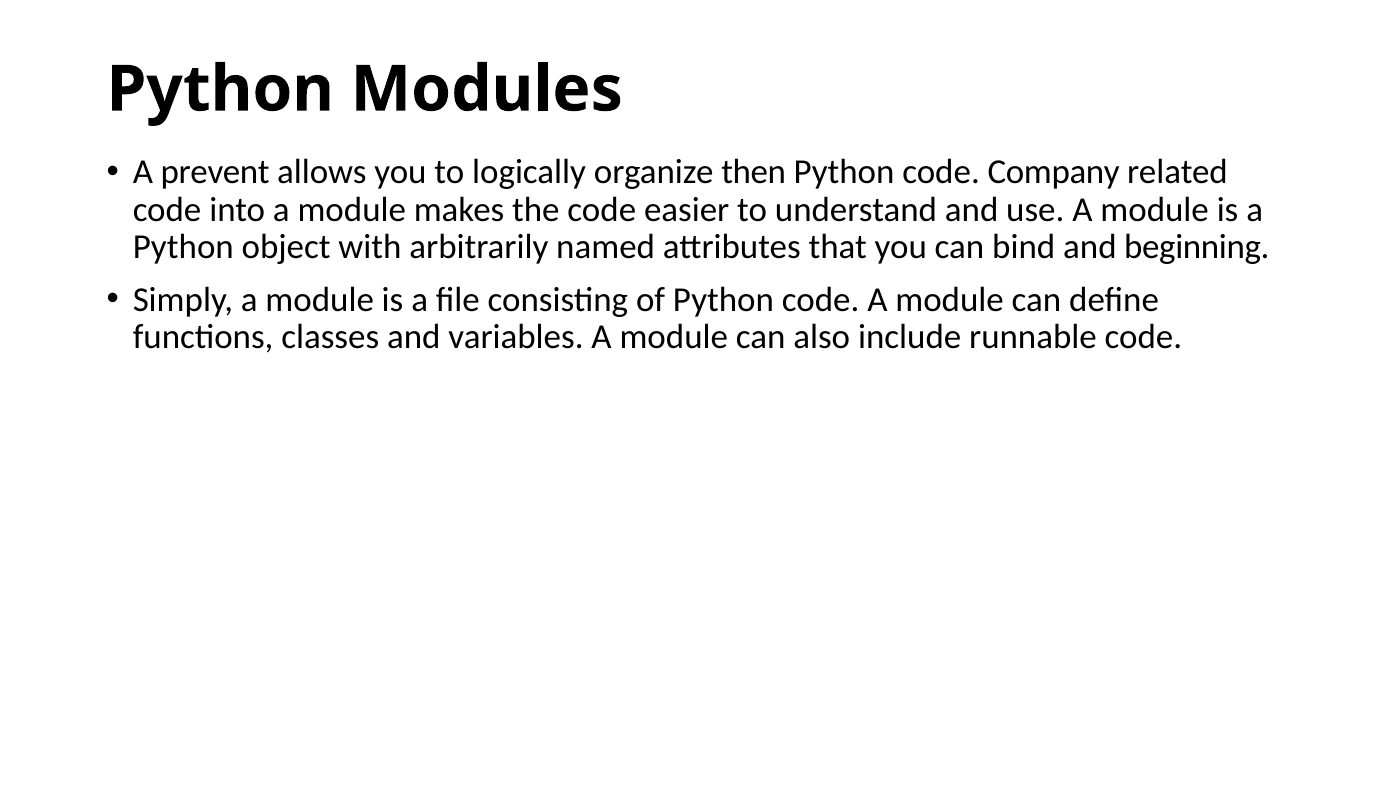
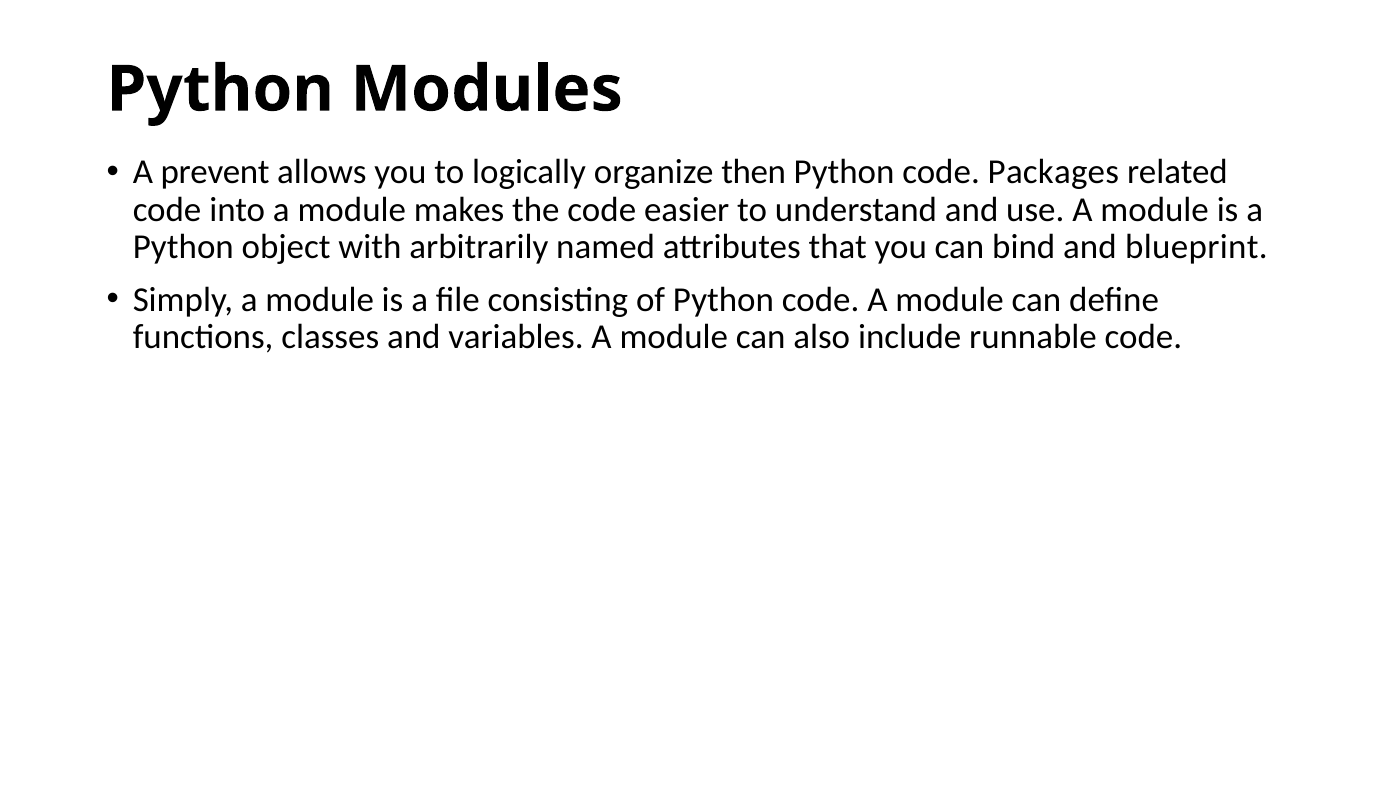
Company: Company -> Packages
beginning: beginning -> blueprint
